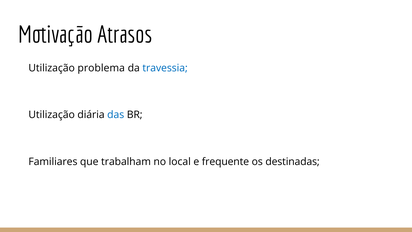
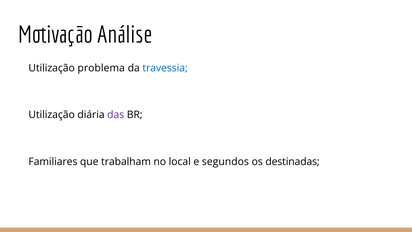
Atrasos: Atrasos -> Análise
das colour: blue -> purple
frequente: frequente -> segundos
